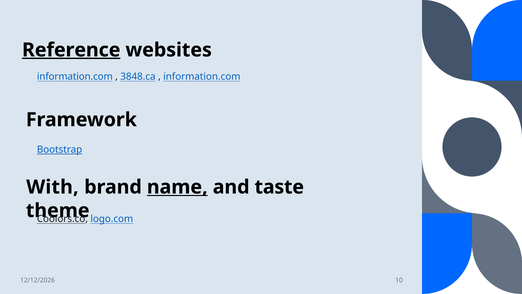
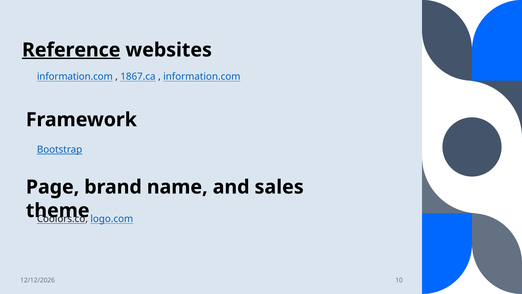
3848.ca: 3848.ca -> 1867.ca
With: With -> Page
name underline: present -> none
taste: taste -> sales
